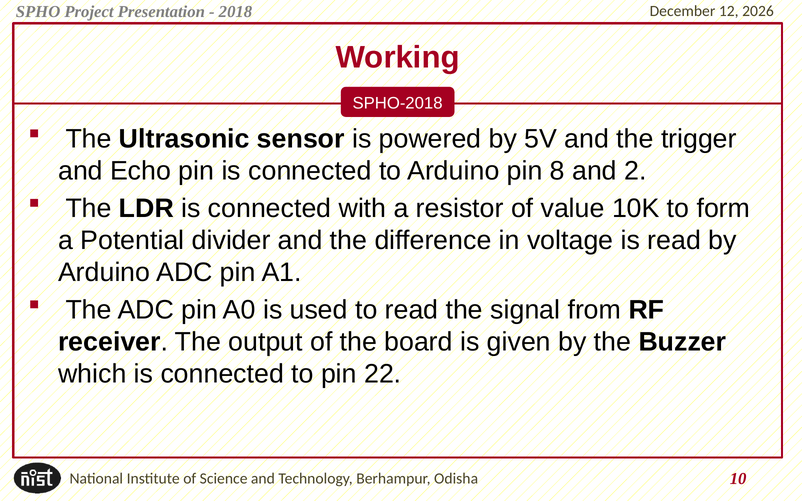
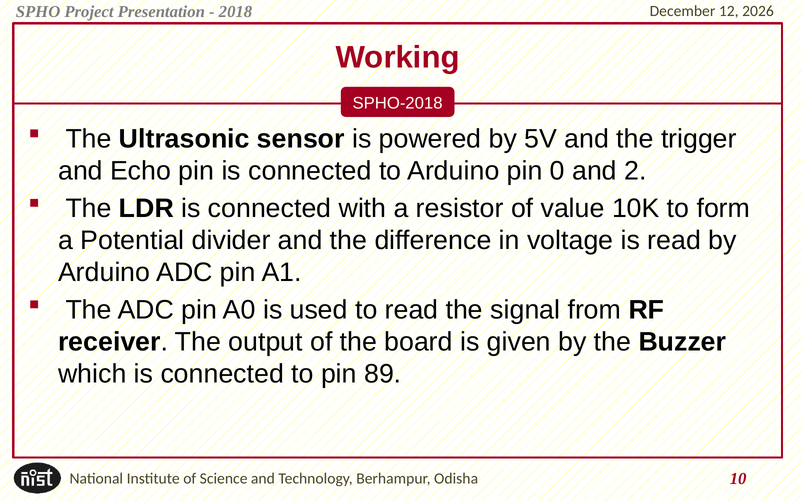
8: 8 -> 0
22: 22 -> 89
